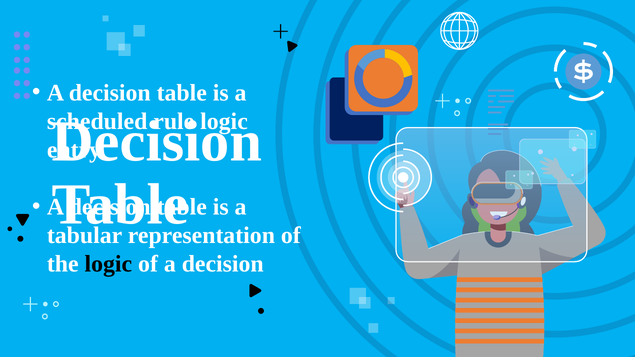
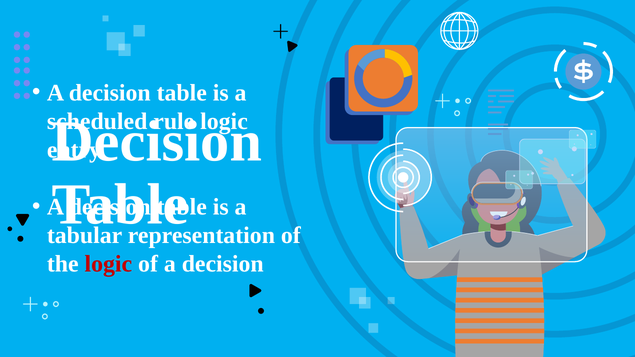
logic at (108, 264) colour: black -> red
